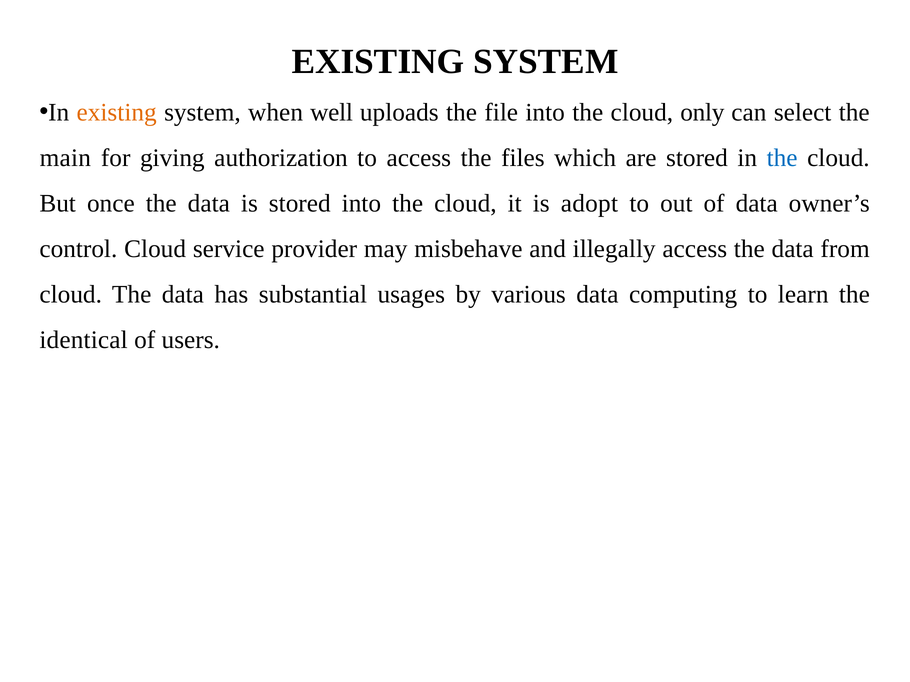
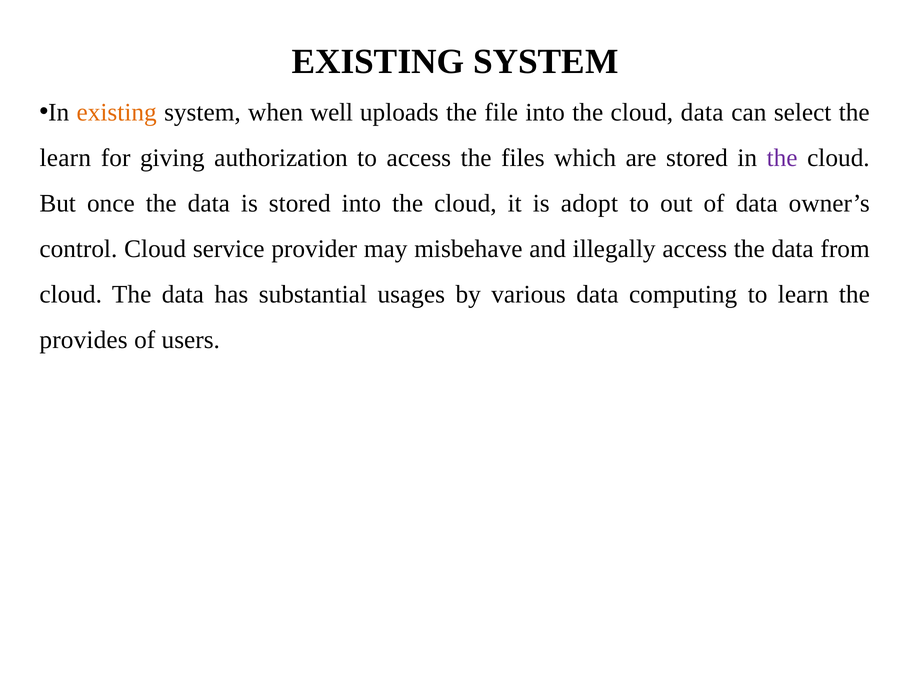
cloud only: only -> data
main at (65, 158): main -> learn
the at (782, 158) colour: blue -> purple
identical: identical -> provides
